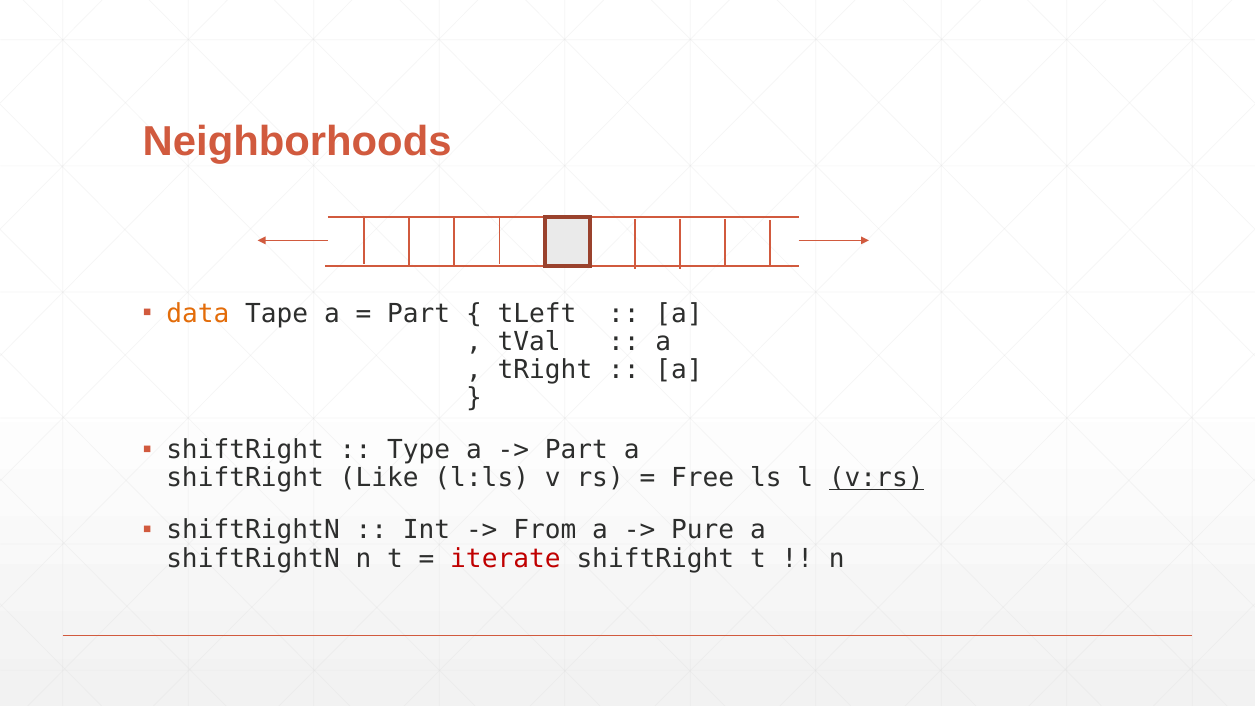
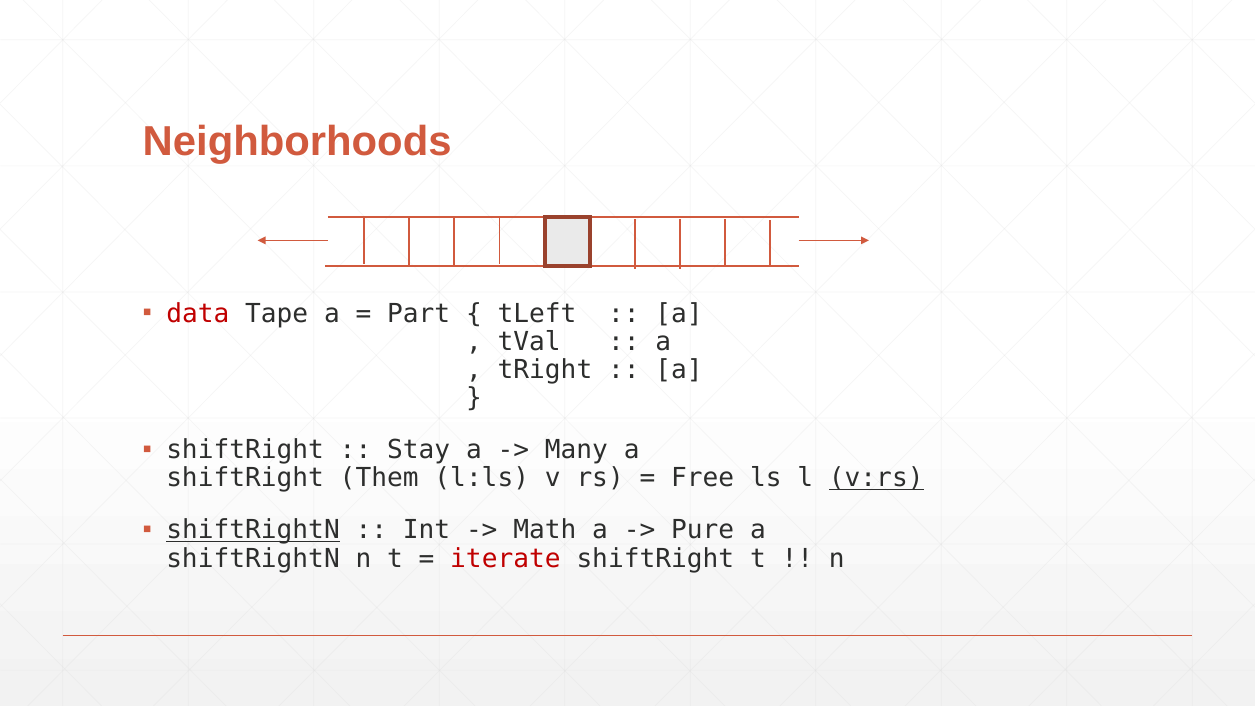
data colour: orange -> red
Type: Type -> Stay
Part at (576, 450): Part -> Many
Like: Like -> Them
shiftRightN at (253, 530) underline: none -> present
From: From -> Math
